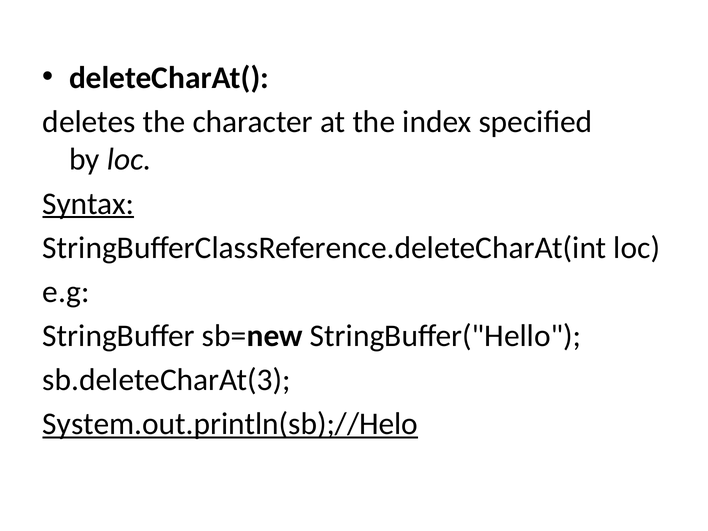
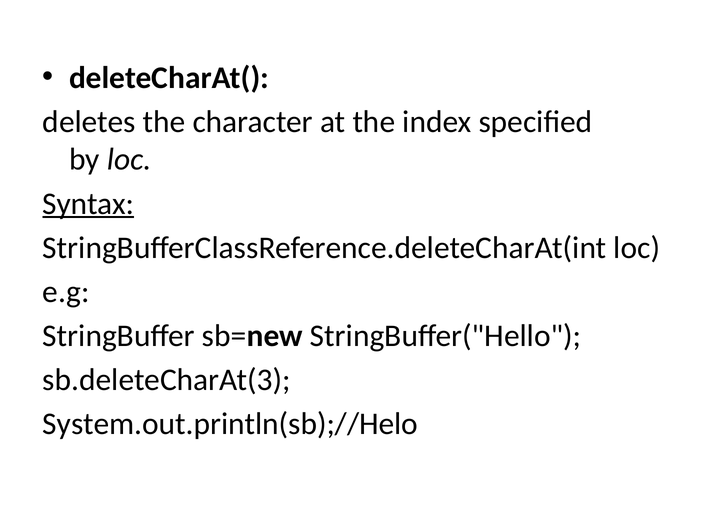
System.out.println(sb);//Helo underline: present -> none
